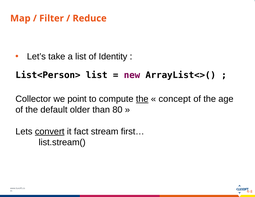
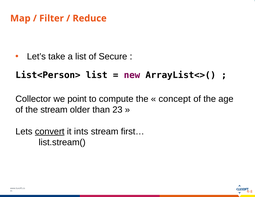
Identity: Identity -> Secure
the at (142, 99) underline: present -> none
the default: default -> stream
80: 80 -> 23
fact: fact -> ints
